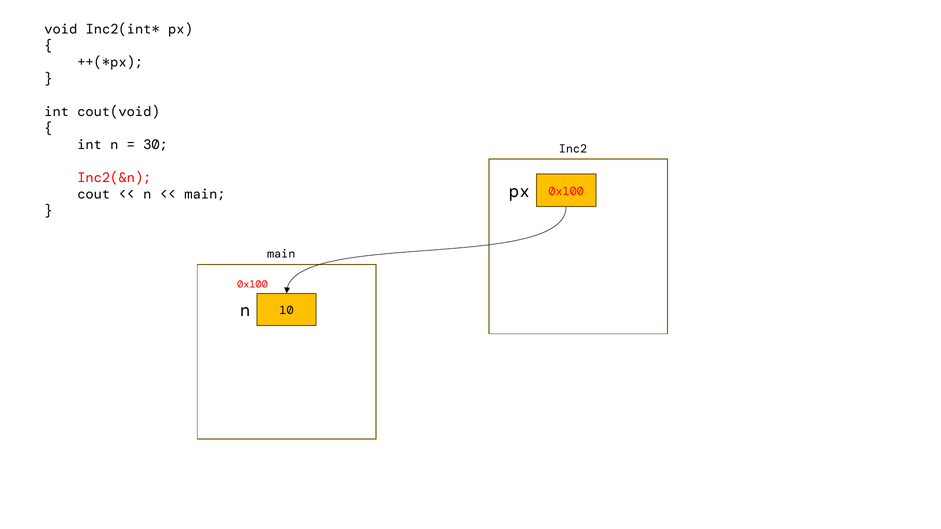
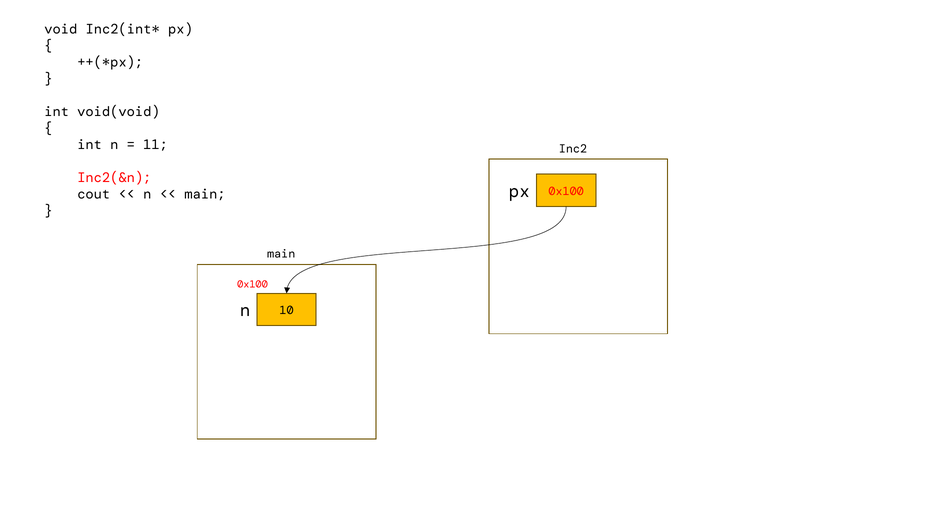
cout(void: cout(void -> void(void
30: 30 -> 11
